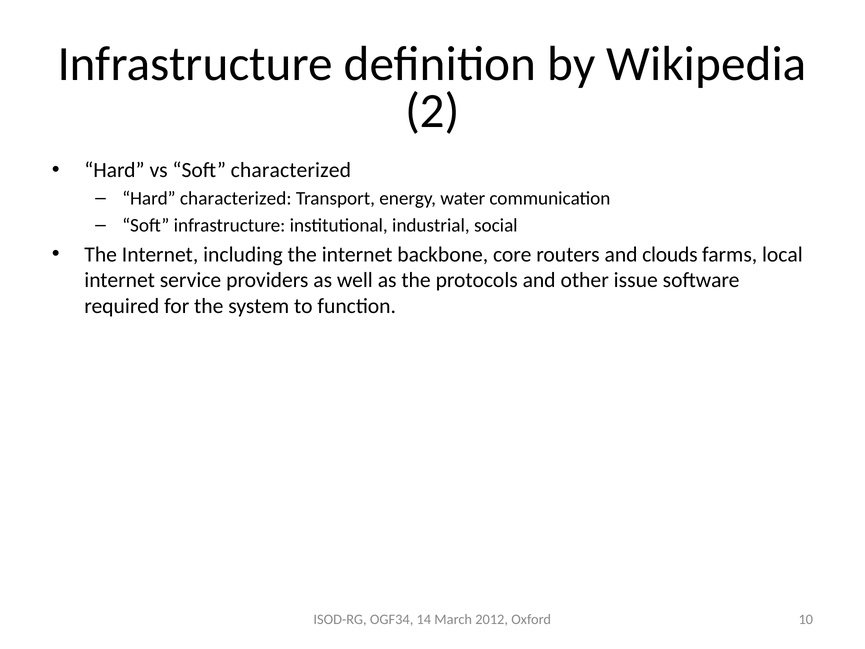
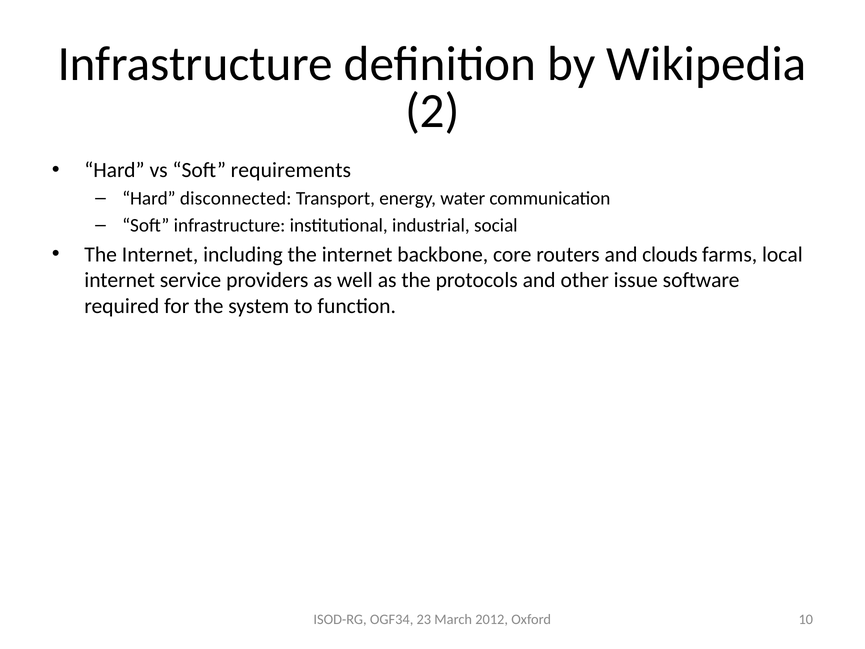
Soft characterized: characterized -> requirements
Hard characterized: characterized -> disconnected
14: 14 -> 23
